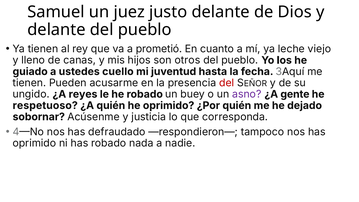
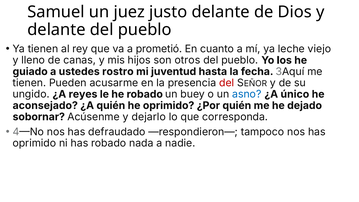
cuello: cuello -> rostro
asno colour: purple -> blue
gente: gente -> único
respetuoso: respetuoso -> aconsejado
justicia: justicia -> dejarlo
